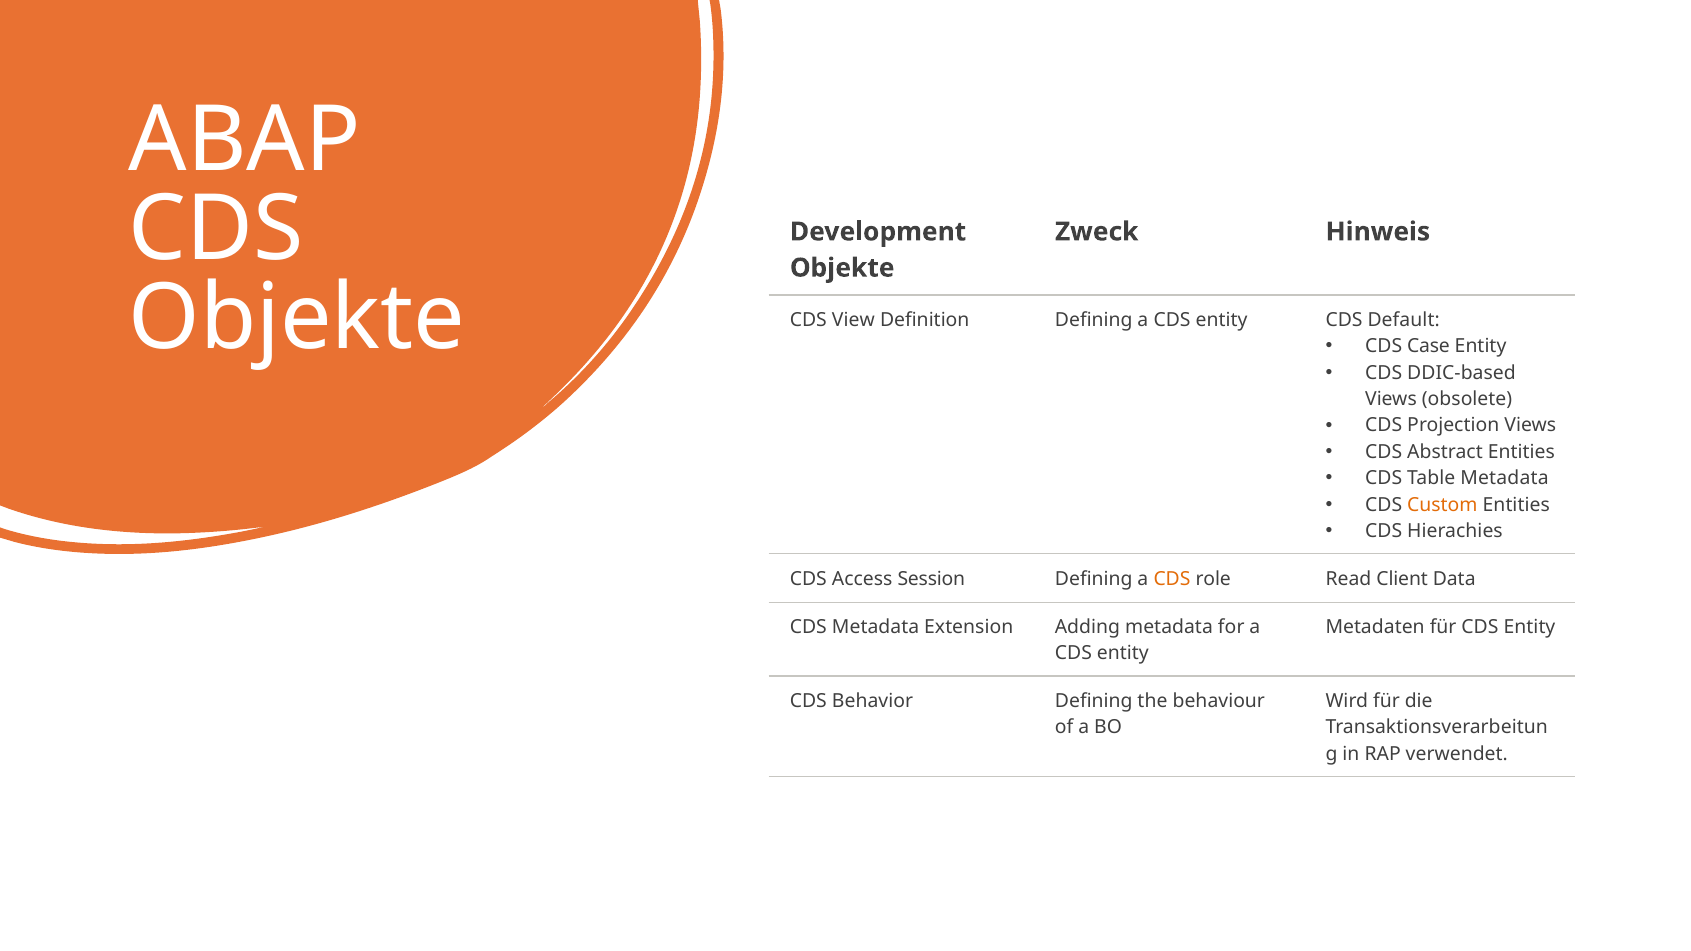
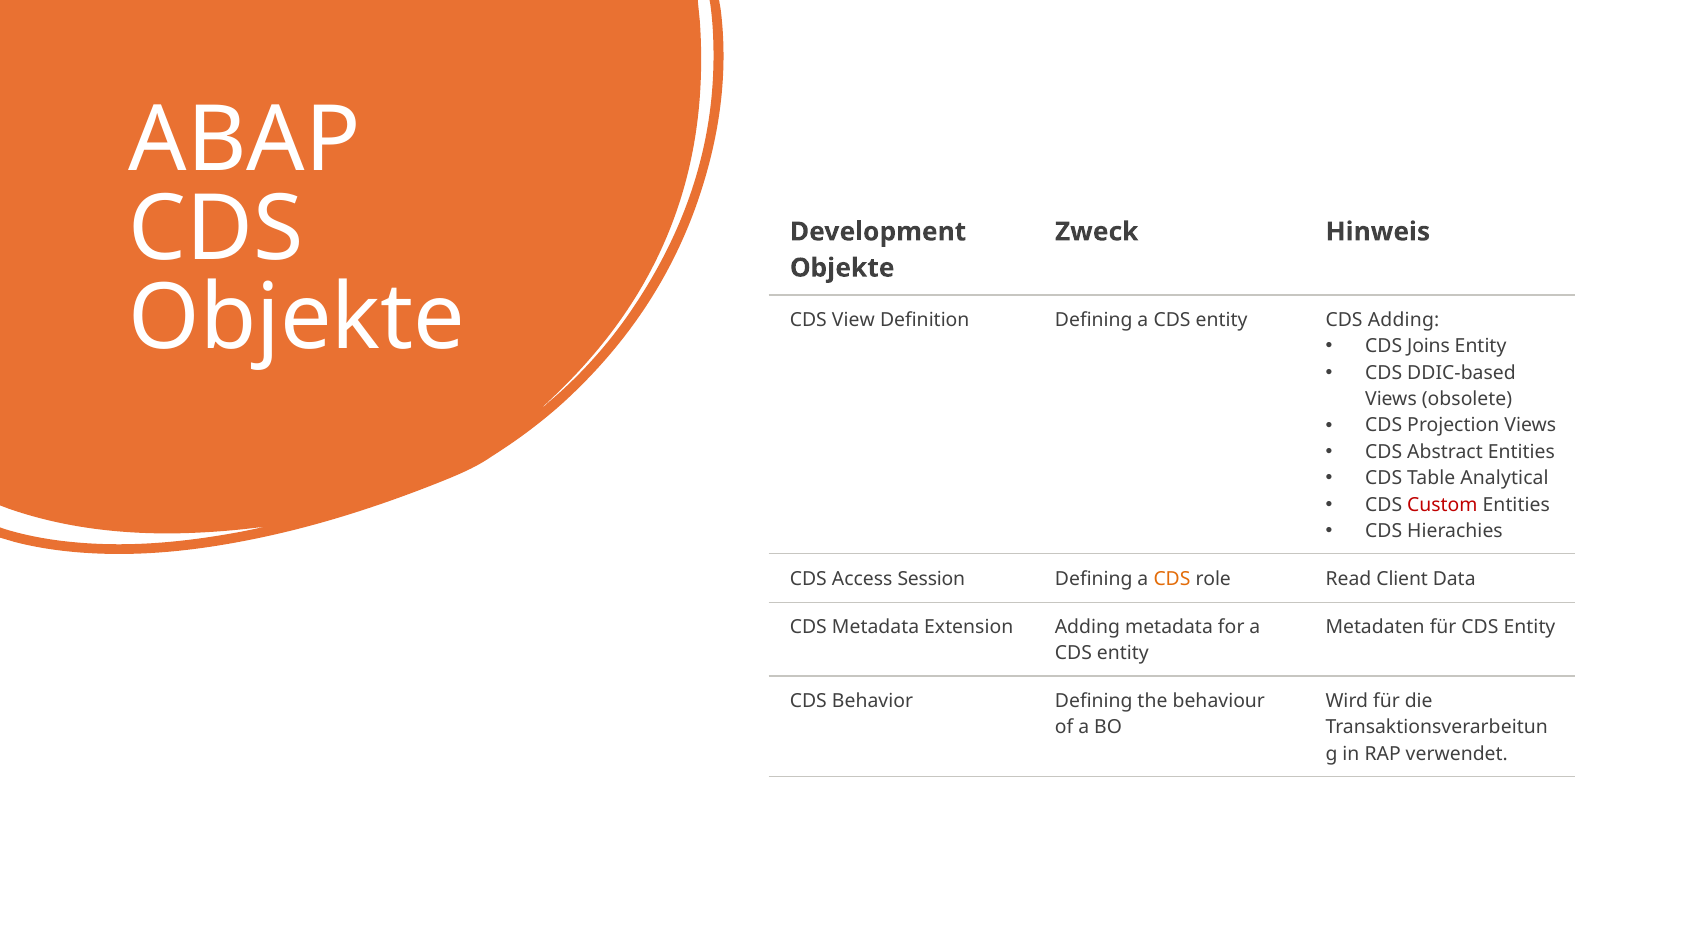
CDS Default: Default -> Adding
Case: Case -> Joins
Table Metadata: Metadata -> Analytical
Custom colour: orange -> red
